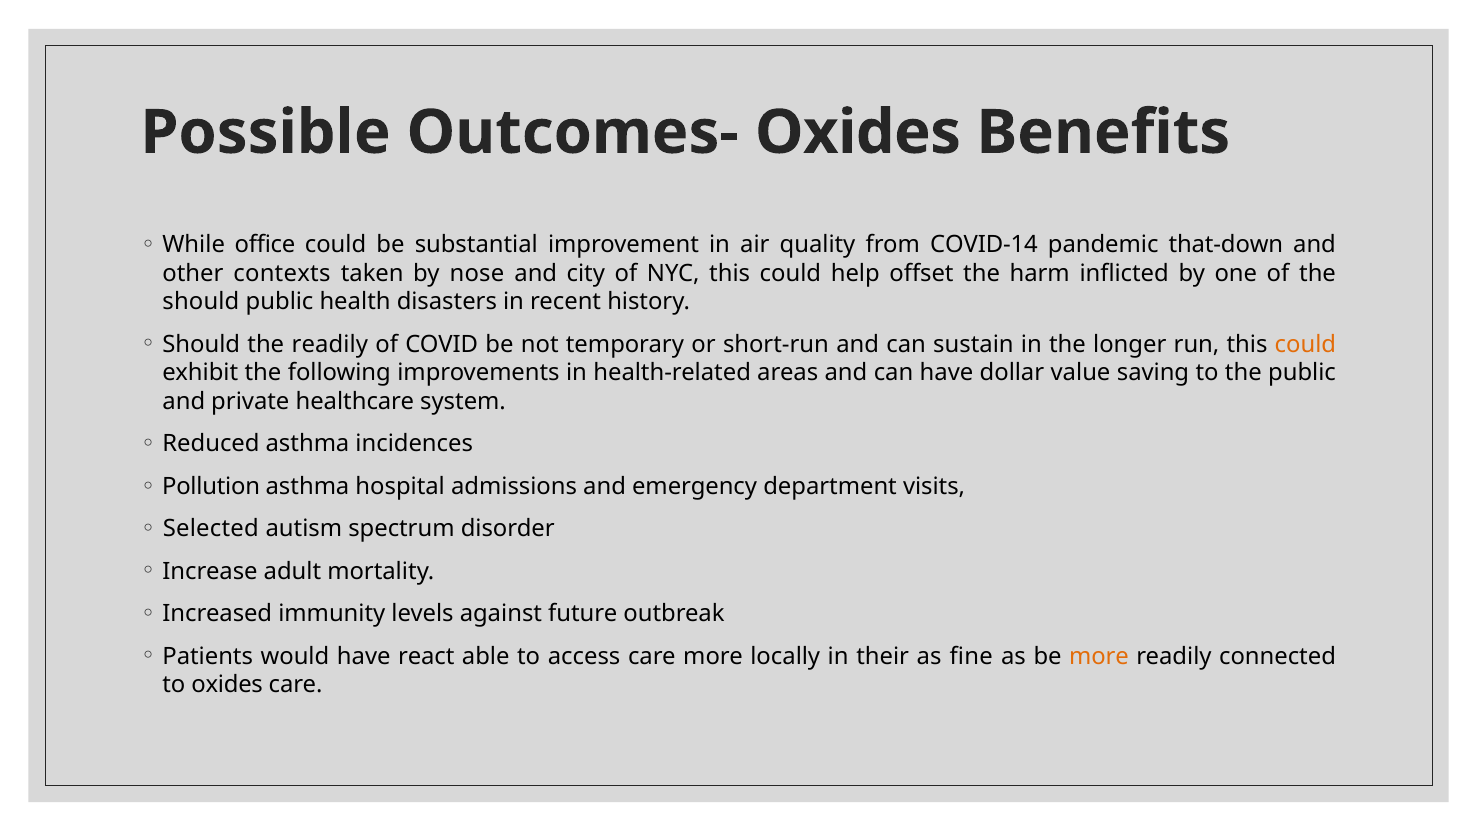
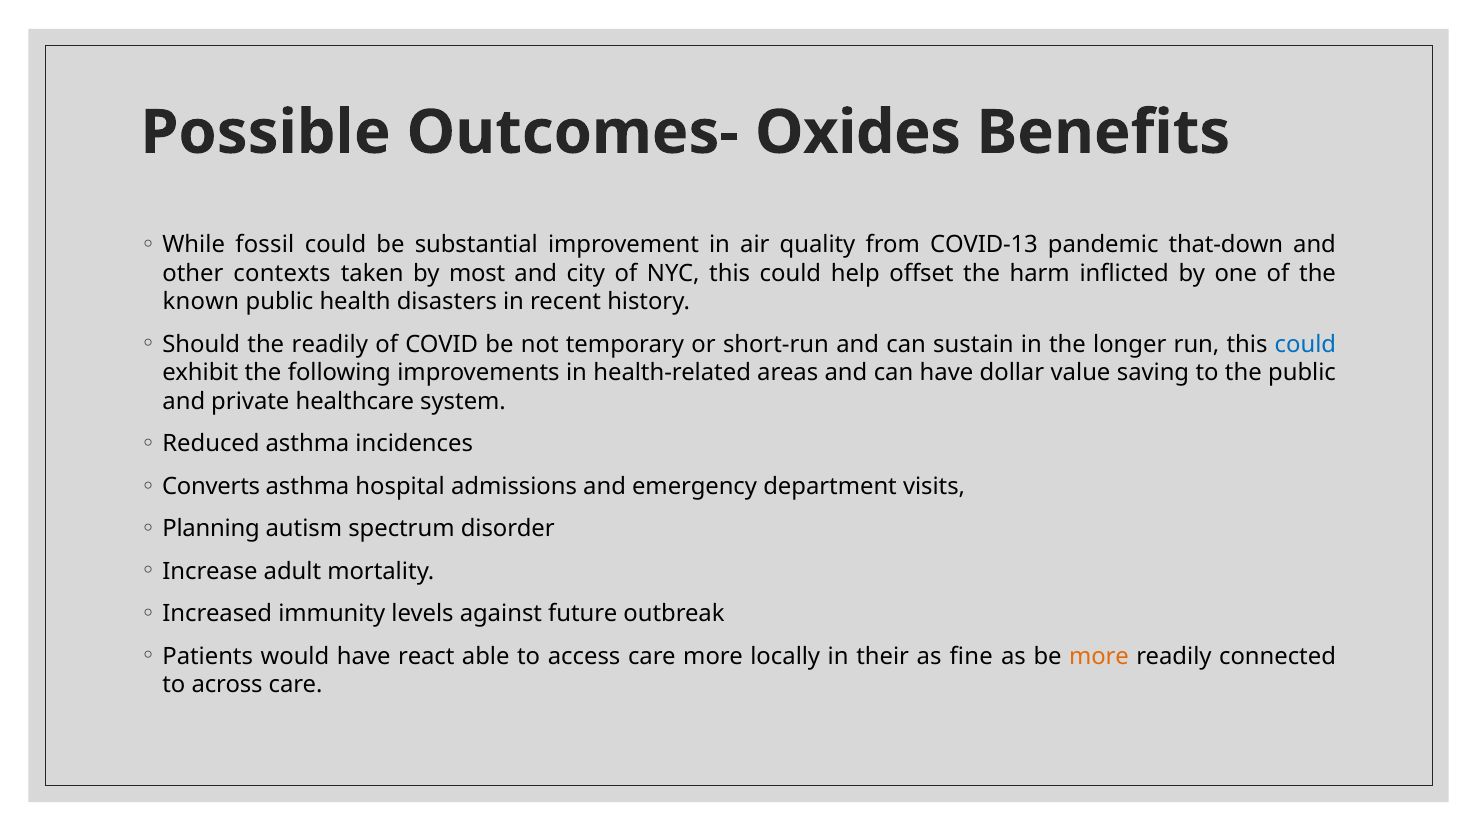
office: office -> fossil
COVID-14: COVID-14 -> COVID-13
nose: nose -> most
should at (201, 302): should -> known
could at (1305, 344) colour: orange -> blue
Pollution: Pollution -> Converts
Selected: Selected -> Planning
to oxides: oxides -> across
